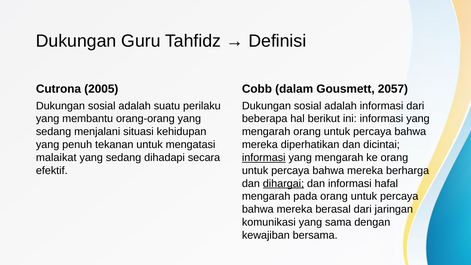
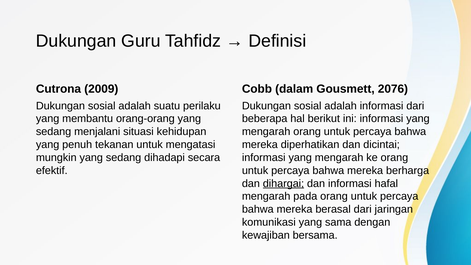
2005: 2005 -> 2009
2057: 2057 -> 2076
malaikat: malaikat -> mungkin
informasi at (264, 158) underline: present -> none
